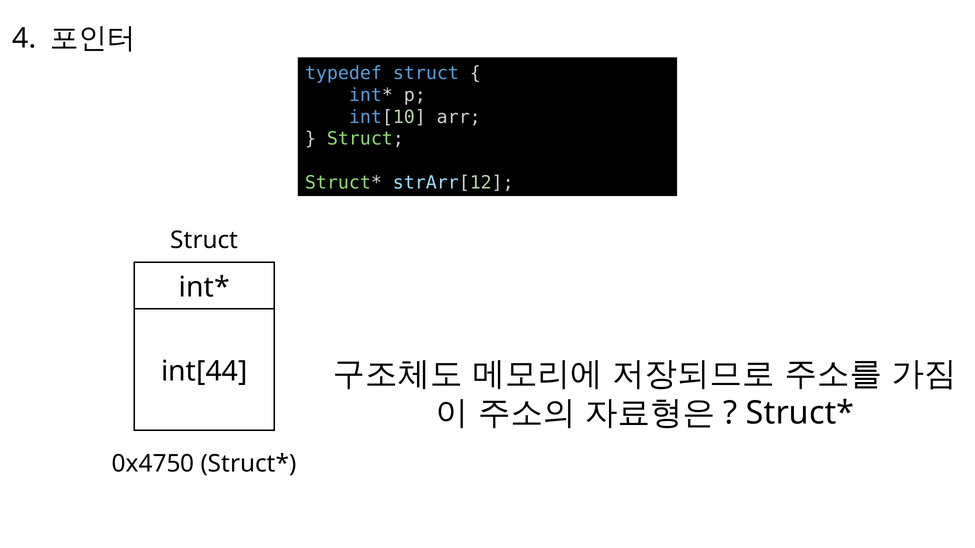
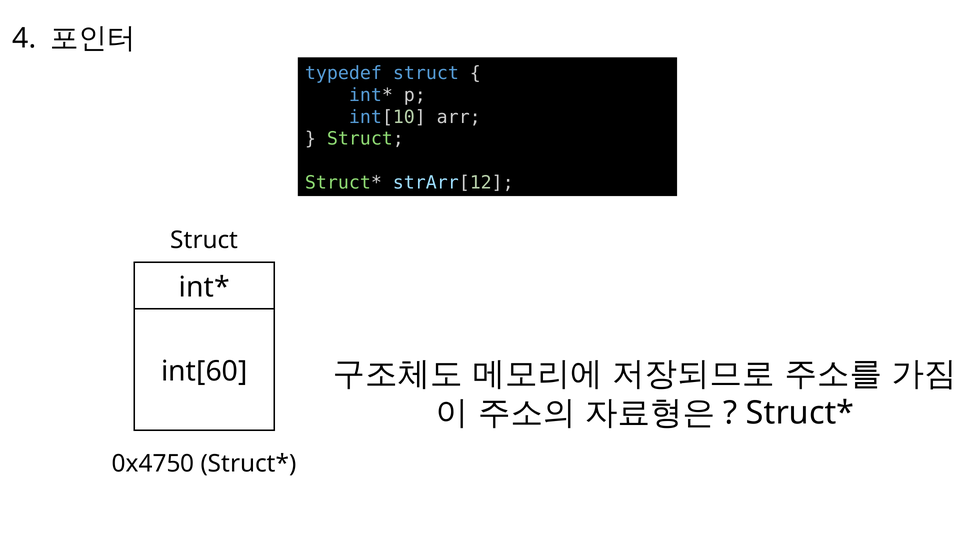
int[44: int[44 -> int[60
